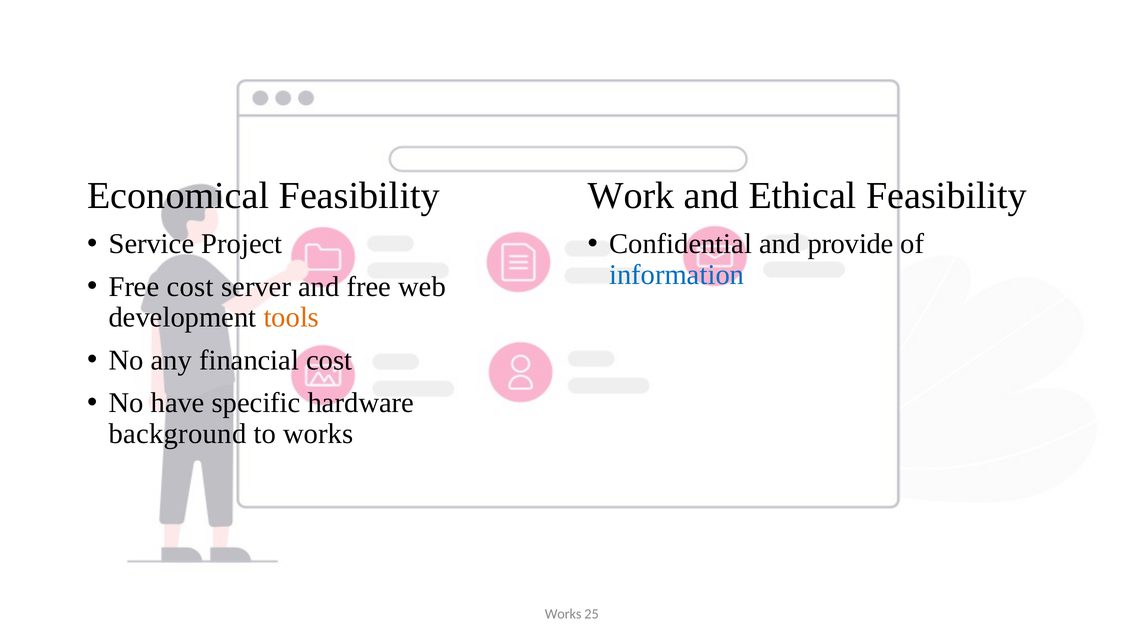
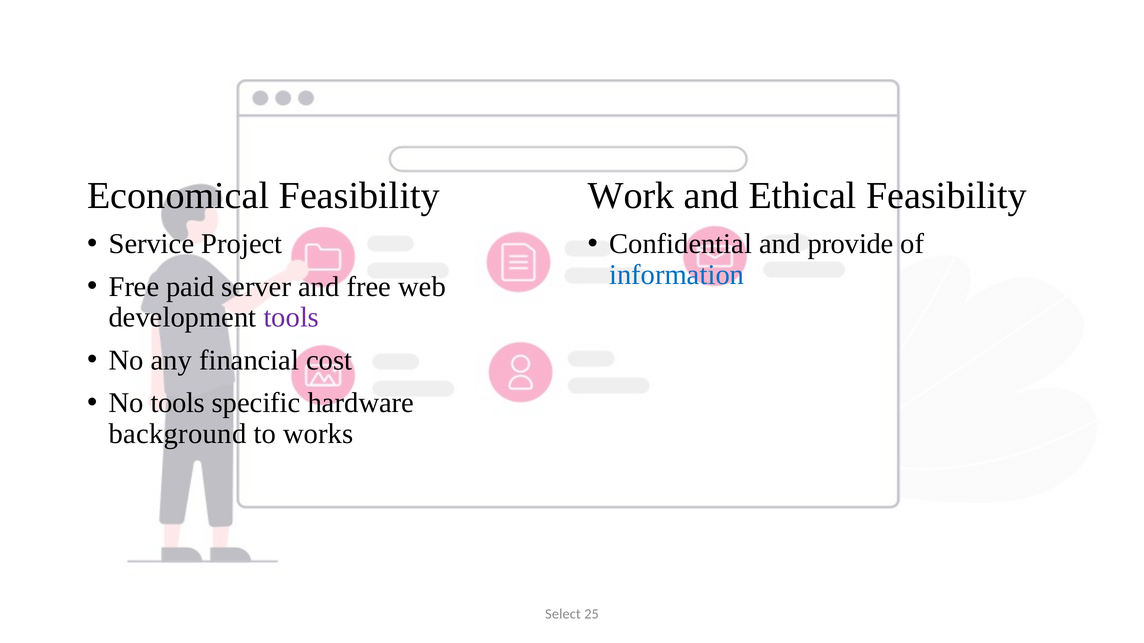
Free cost: cost -> paid
tools at (291, 318) colour: orange -> purple
No have: have -> tools
Works at (563, 614): Works -> Select
